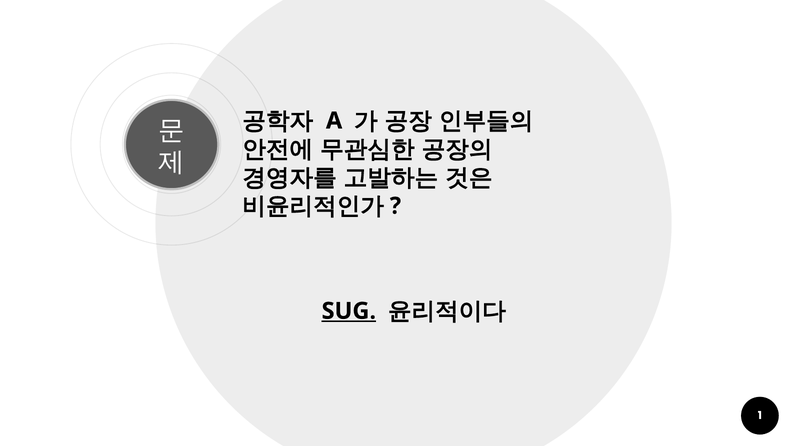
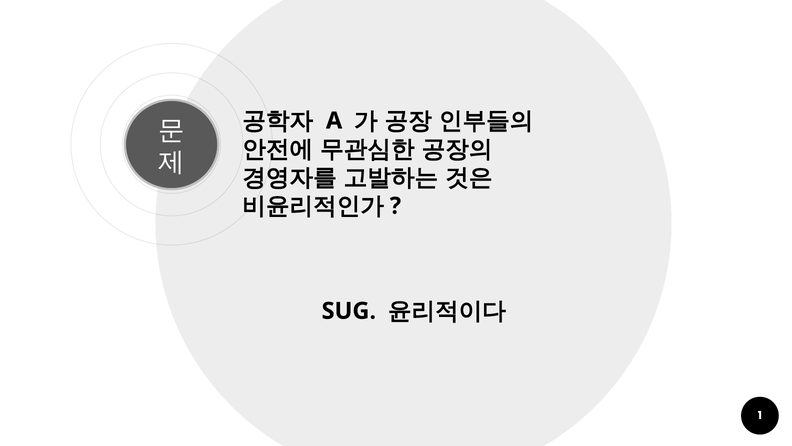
SUG underline: present -> none
